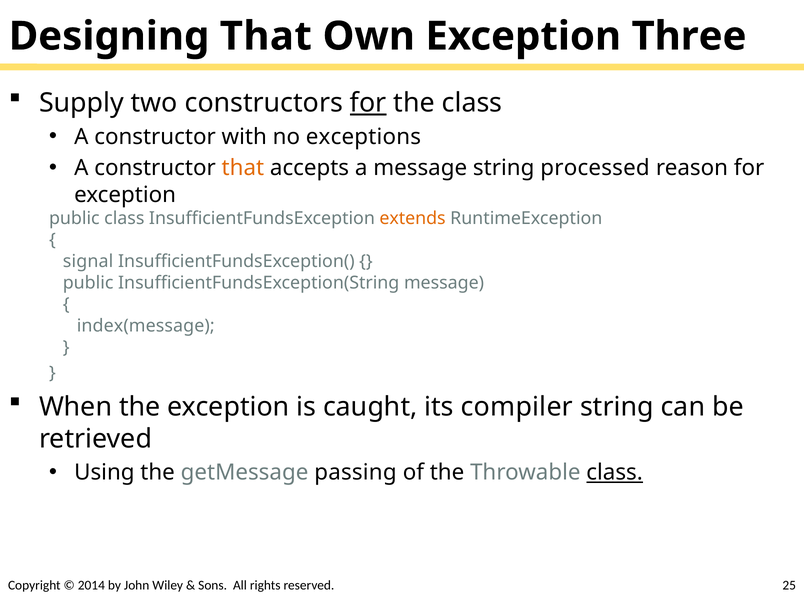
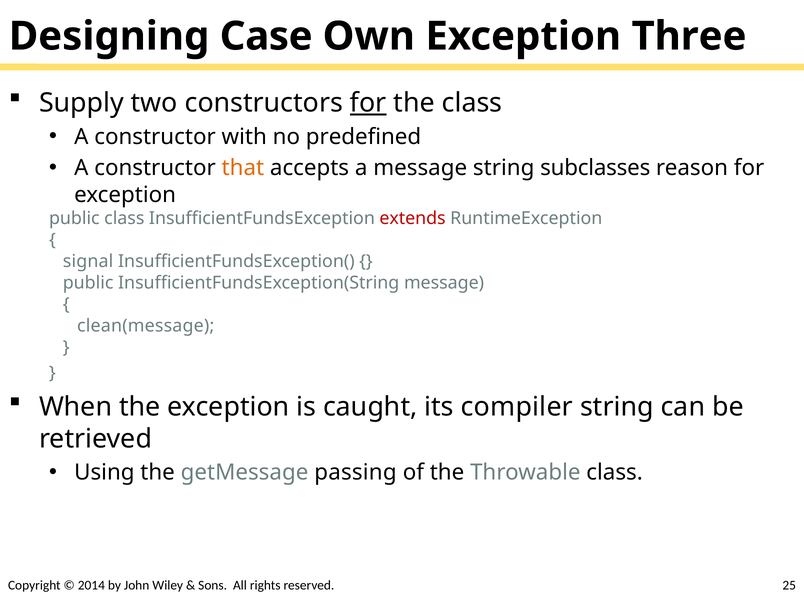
Designing That: That -> Case
exceptions: exceptions -> predefined
processed: processed -> subclasses
extends colour: orange -> red
index(message: index(message -> clean(message
class at (615, 472) underline: present -> none
